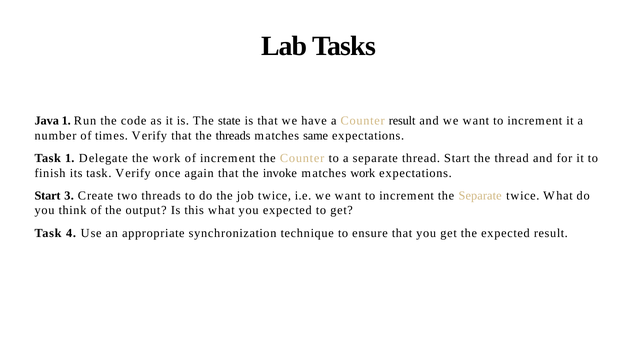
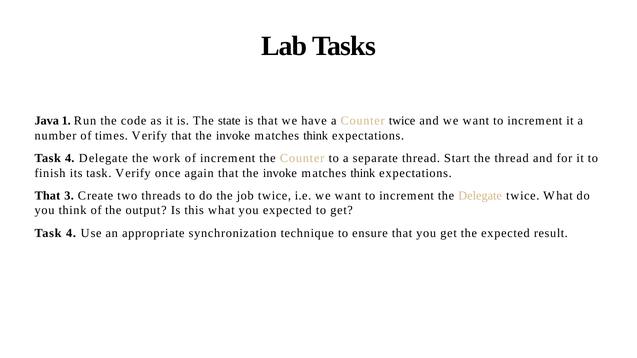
Counter result: result -> twice
Verify that the threads: threads -> invoke
same at (316, 136): same -> think
1 at (70, 158): 1 -> 4
work at (363, 173): work -> think
Start at (48, 196): Start -> That
the Separate: Separate -> Delegate
